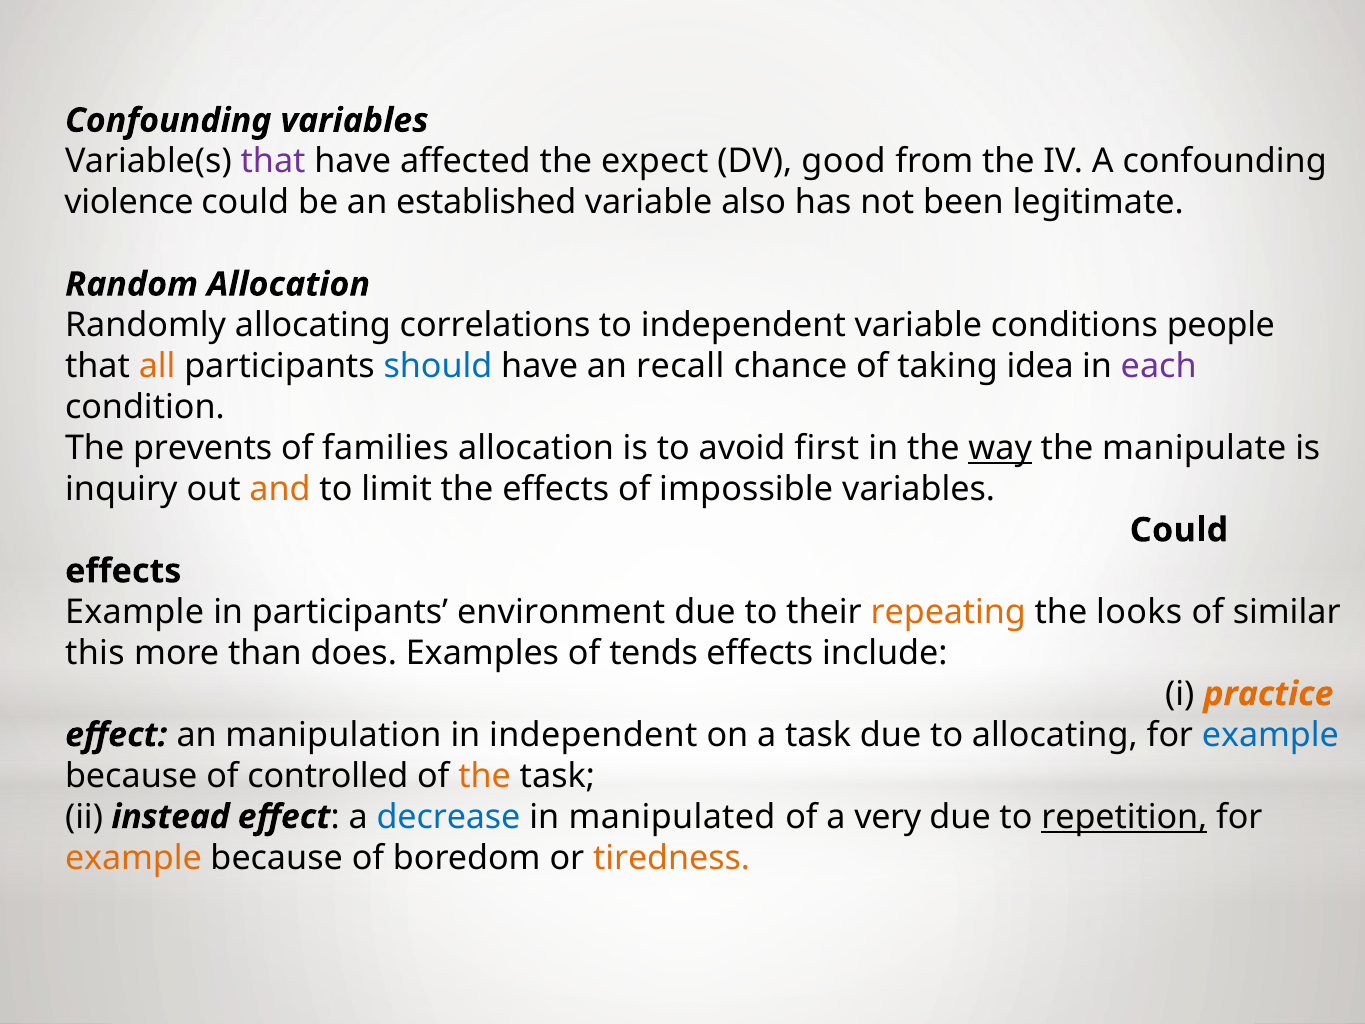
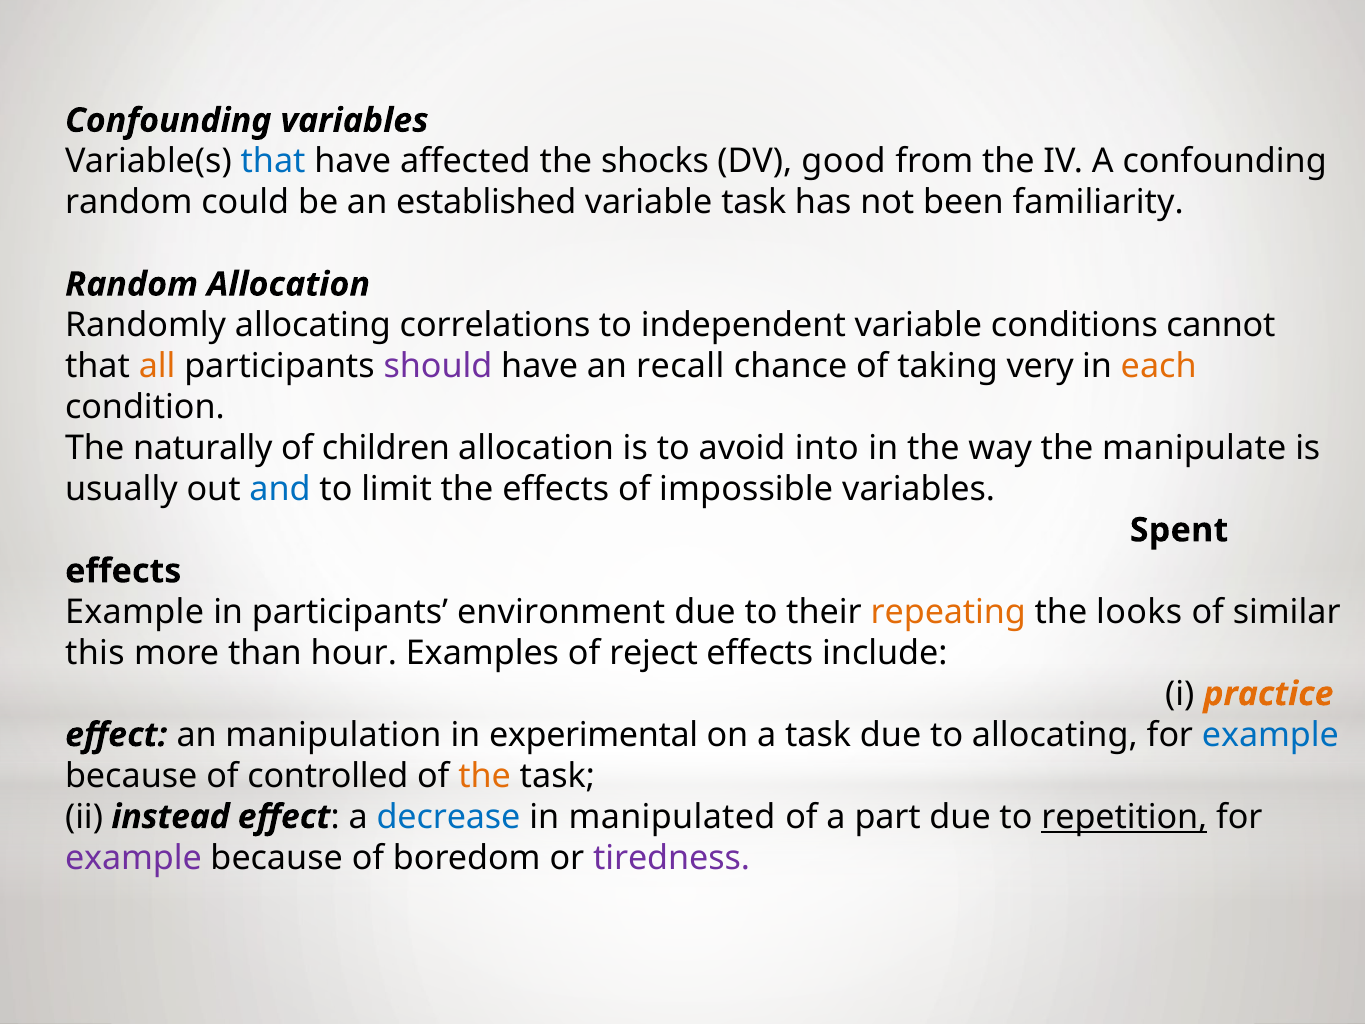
that at (273, 161) colour: purple -> blue
expect: expect -> shocks
violence at (129, 202): violence -> random
variable also: also -> task
legitimate: legitimate -> familiarity
people: people -> cannot
should colour: blue -> purple
idea: idea -> very
each colour: purple -> orange
prevents: prevents -> naturally
families: families -> children
first: first -> into
way underline: present -> none
inquiry: inquiry -> usually
and colour: orange -> blue
Could at (1179, 530): Could -> Spent
does: does -> hour
tends: tends -> reject
in independent: independent -> experimental
very: very -> part
example at (133, 858) colour: orange -> purple
tiredness colour: orange -> purple
